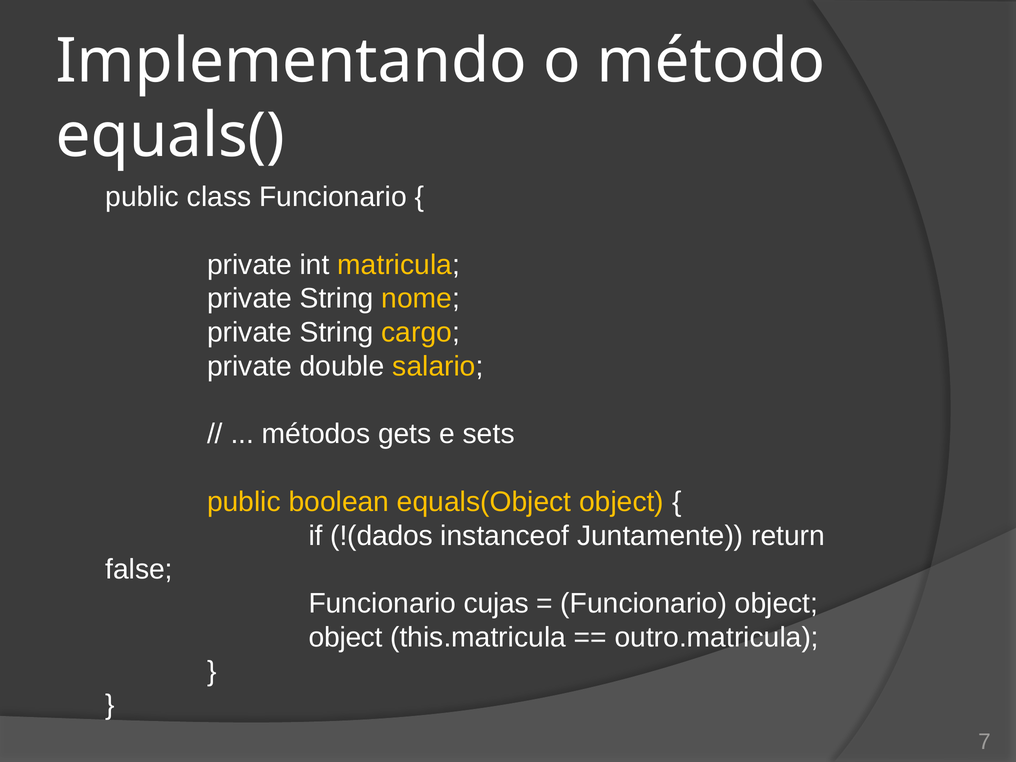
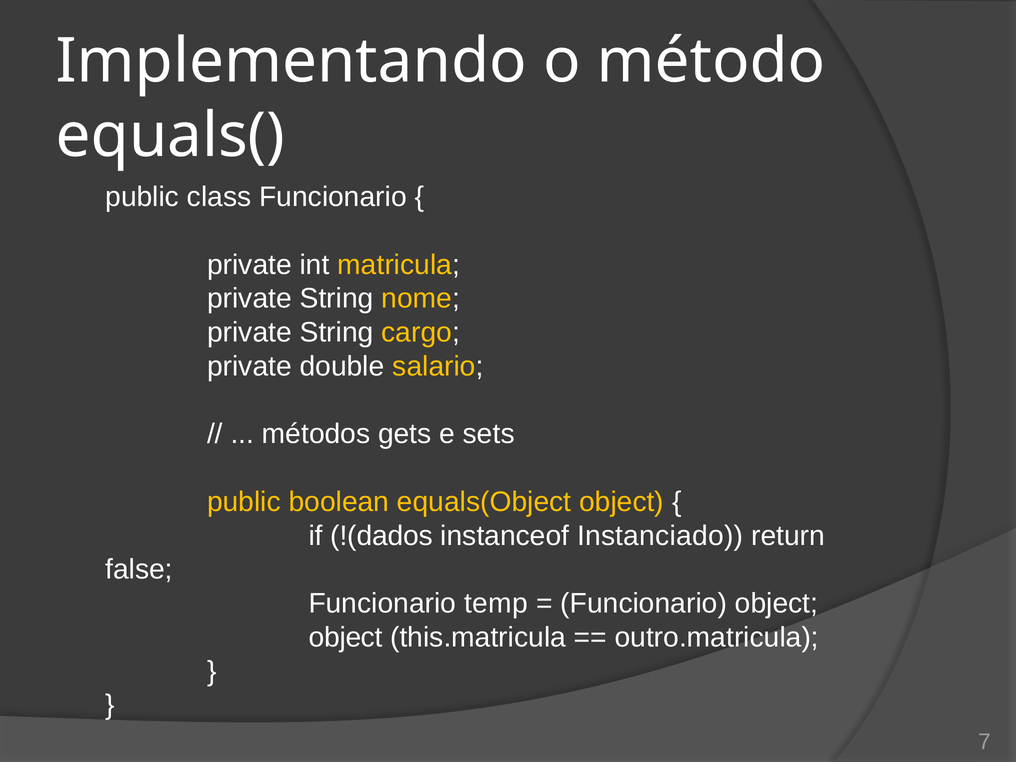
Juntamente: Juntamente -> Instanciado
cujas: cujas -> temp
